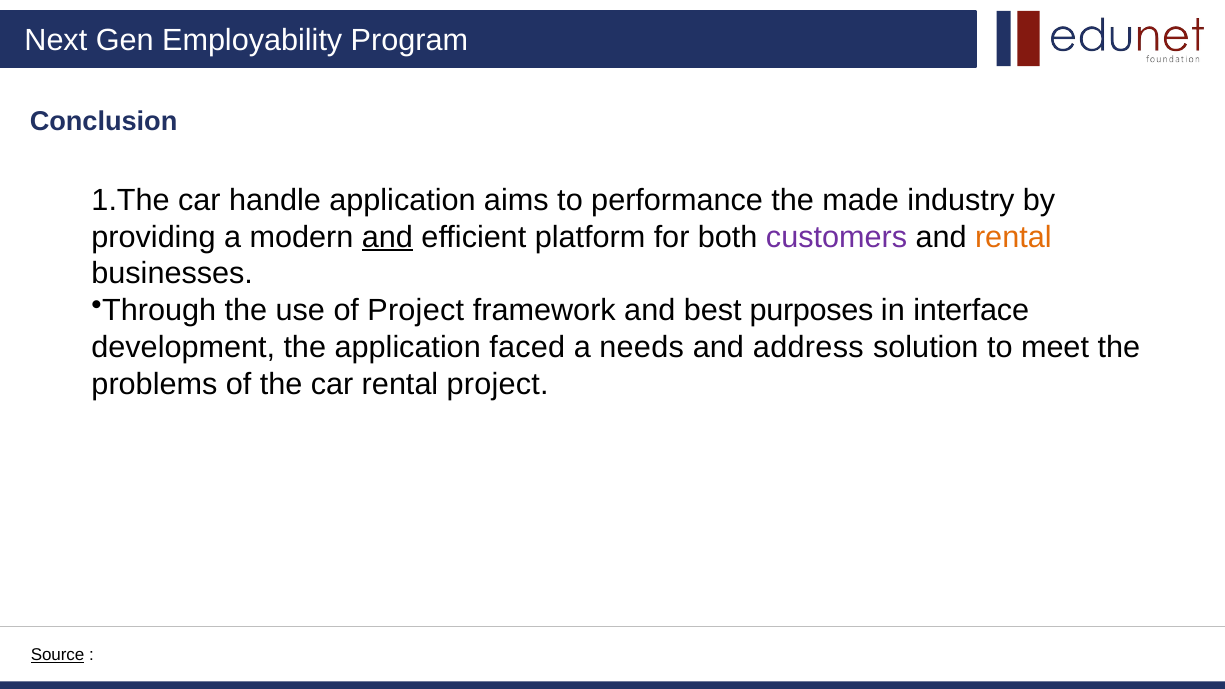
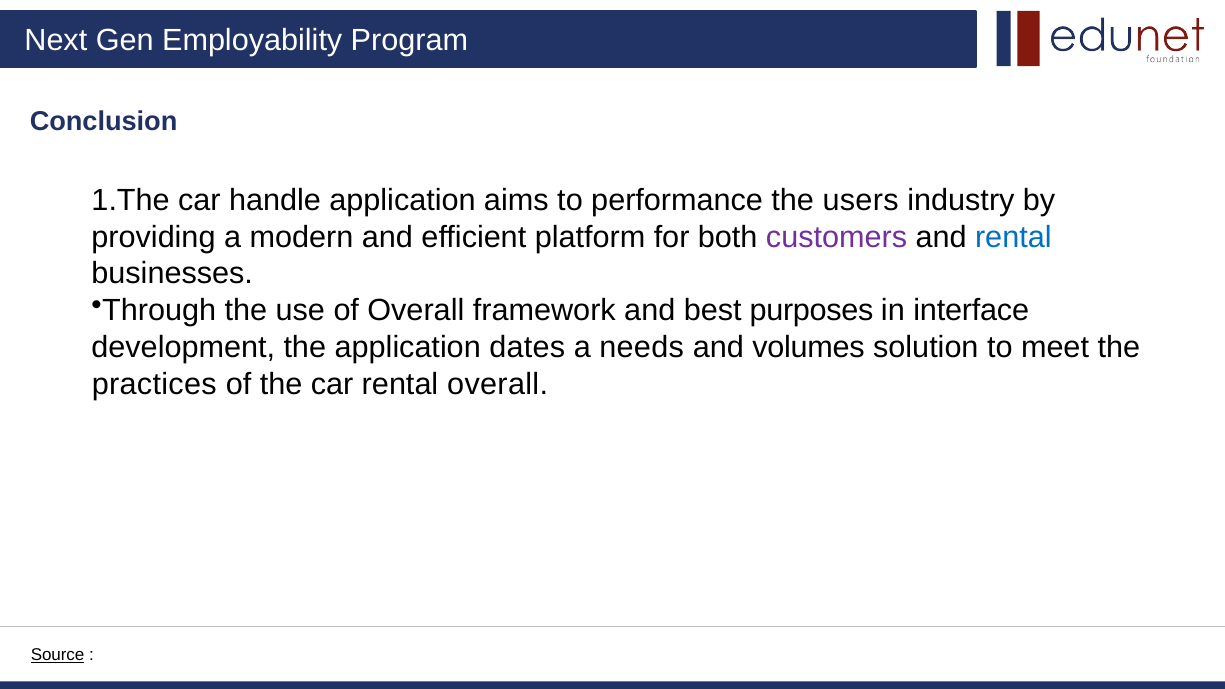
made: made -> users
and at (387, 237) underline: present -> none
rental at (1013, 237) colour: orange -> blue
of Project: Project -> Overall
faced: faced -> dates
address: address -> volumes
problems: problems -> practices
rental project: project -> overall
